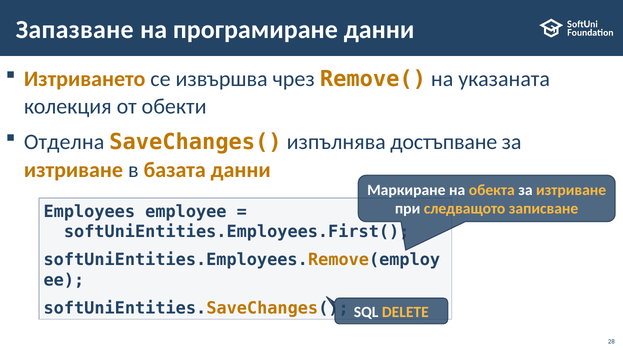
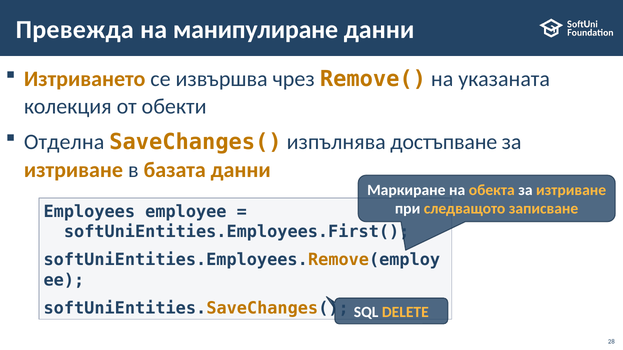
Запазване: Запазване -> Превежда
програмиране: програмиране -> манипулиране
